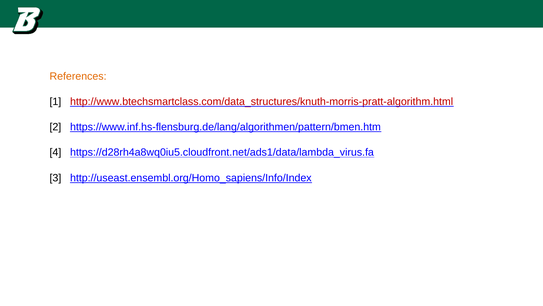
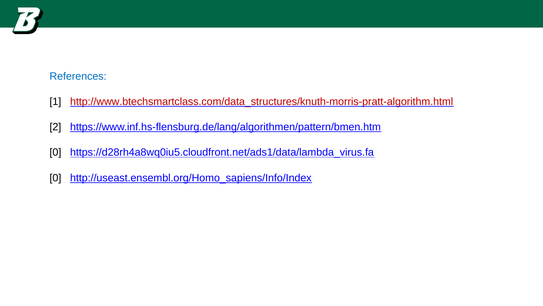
References colour: orange -> blue
4 at (55, 152): 4 -> 0
3 at (55, 178): 3 -> 0
